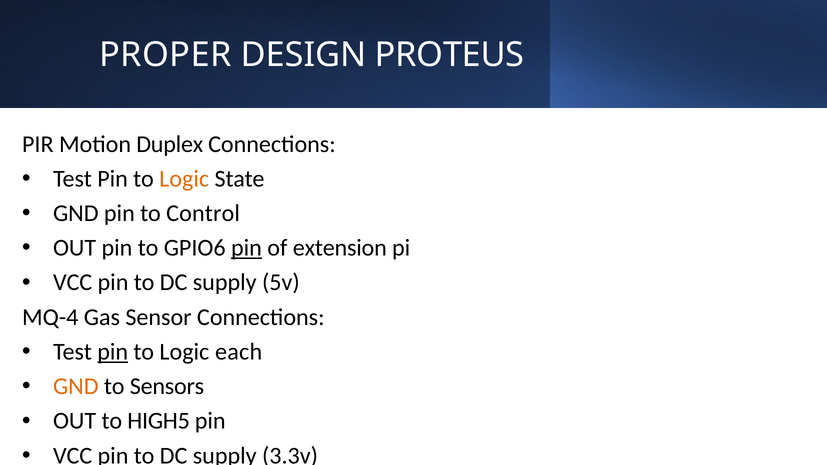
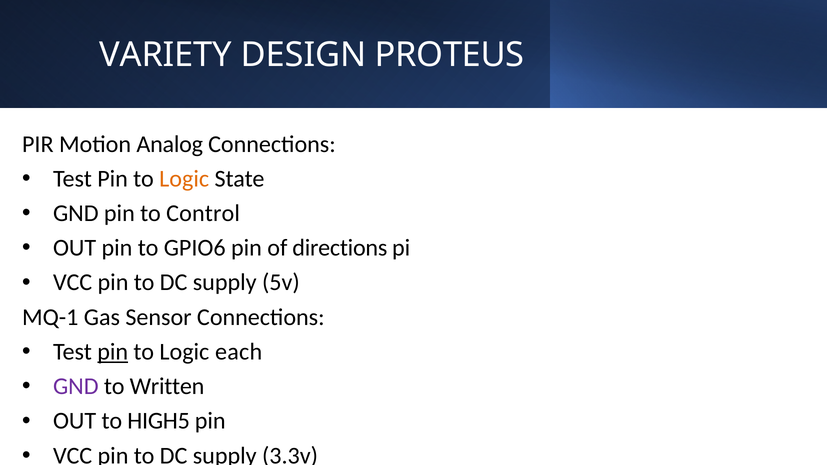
PROPER: PROPER -> VARIETY
Duplex: Duplex -> Analog
pin at (246, 248) underline: present -> none
extension: extension -> directions
MQ-4: MQ-4 -> MQ-1
GND at (76, 387) colour: orange -> purple
Sensors: Sensors -> Written
